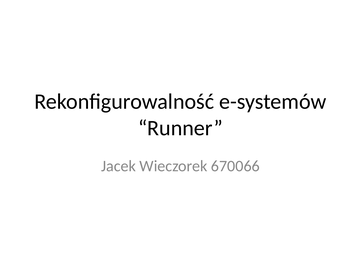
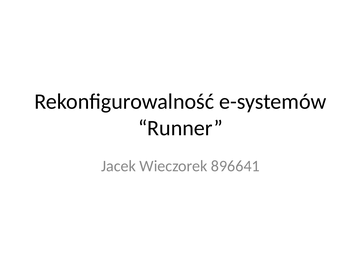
670066: 670066 -> 896641
